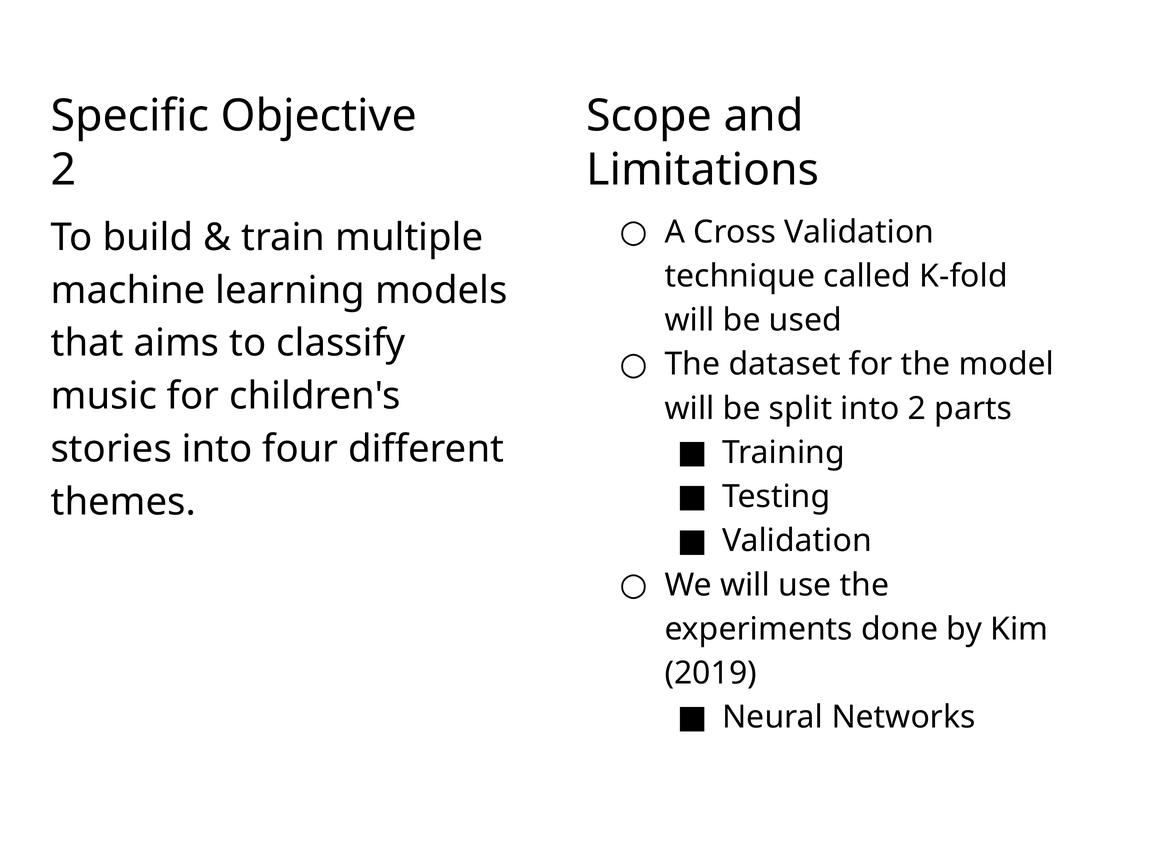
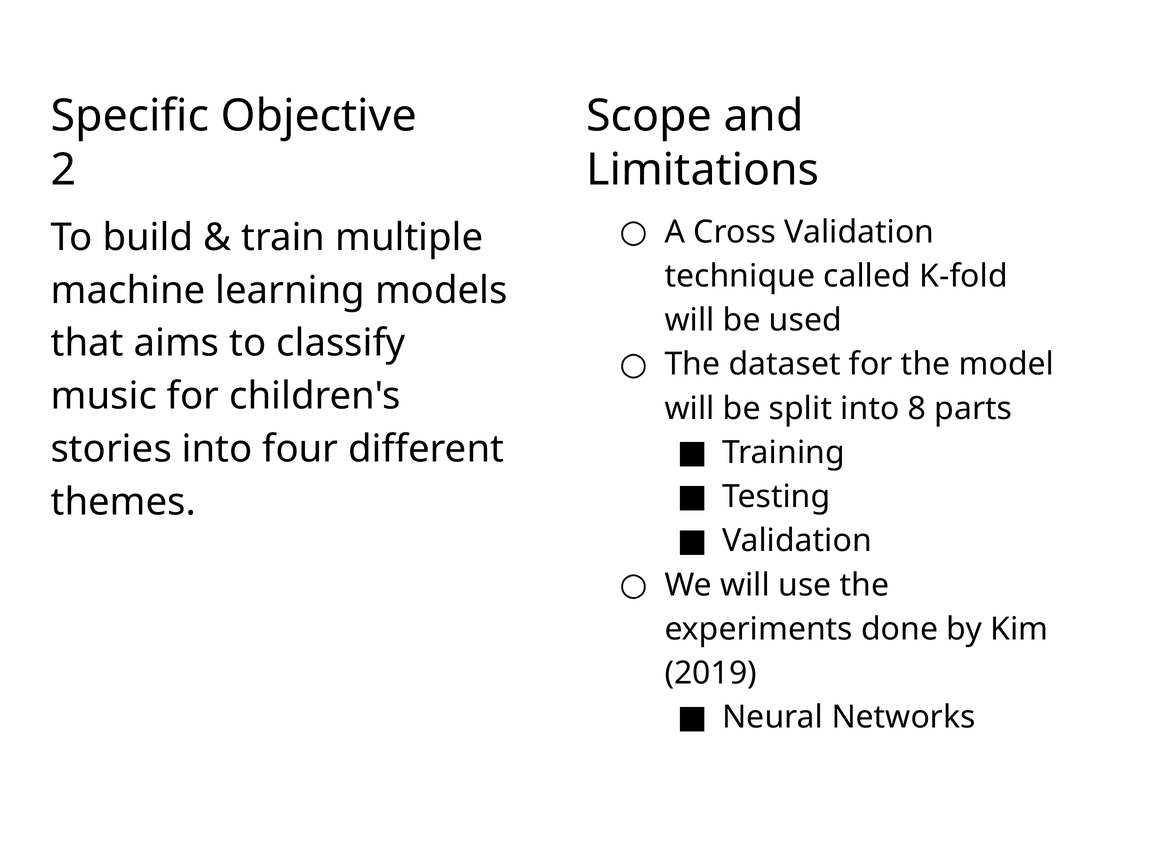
into 2: 2 -> 8
